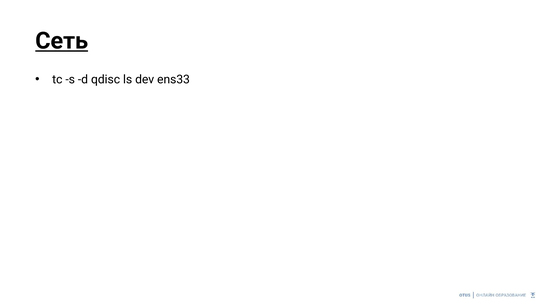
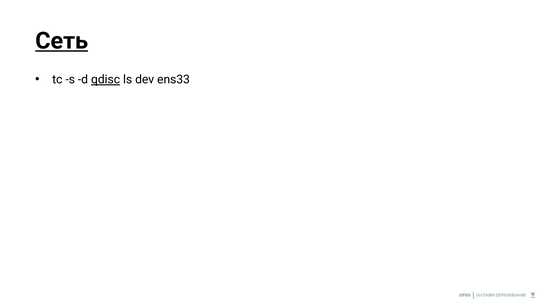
qdisc underline: none -> present
